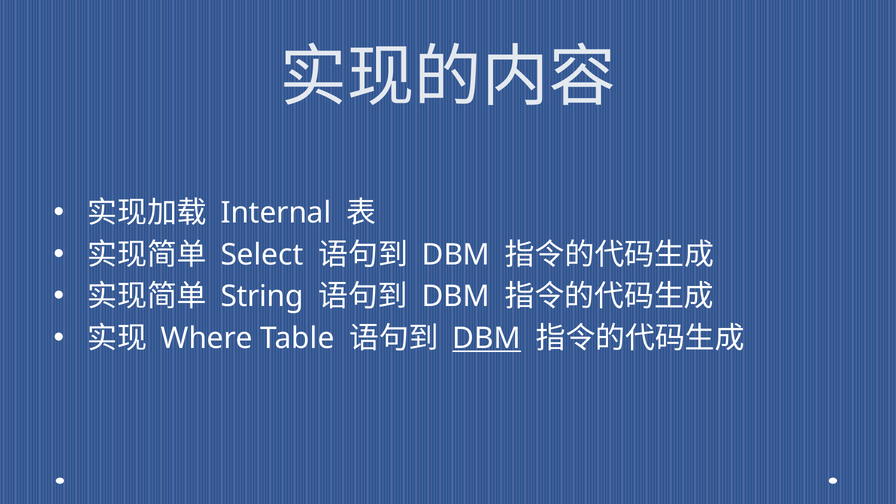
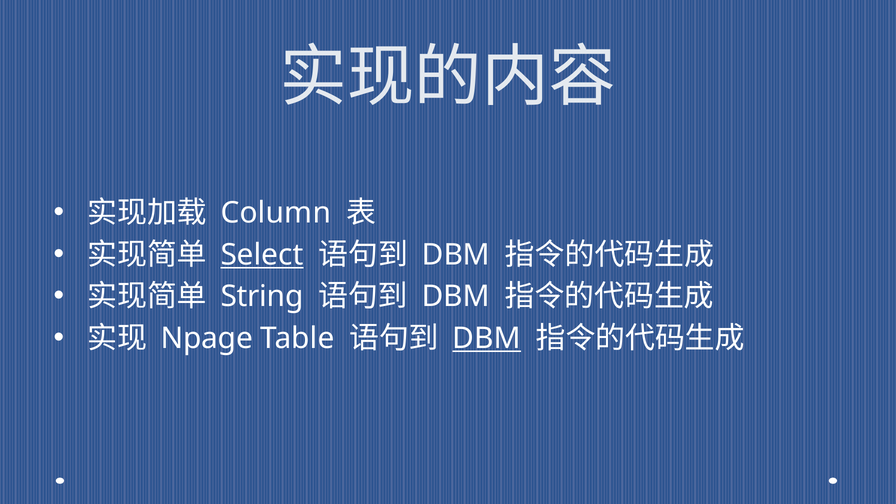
Internal: Internal -> Column
Select underline: none -> present
Where: Where -> Npage
